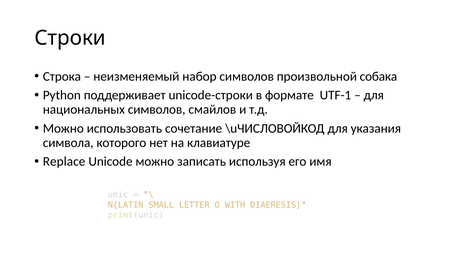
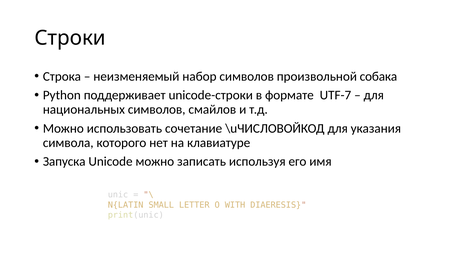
UTF-1: UTF-1 -> UTF-7
Replace: Replace -> Запуска
